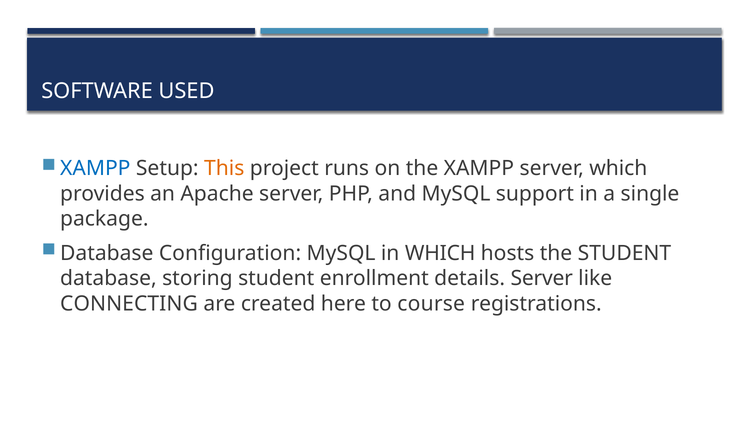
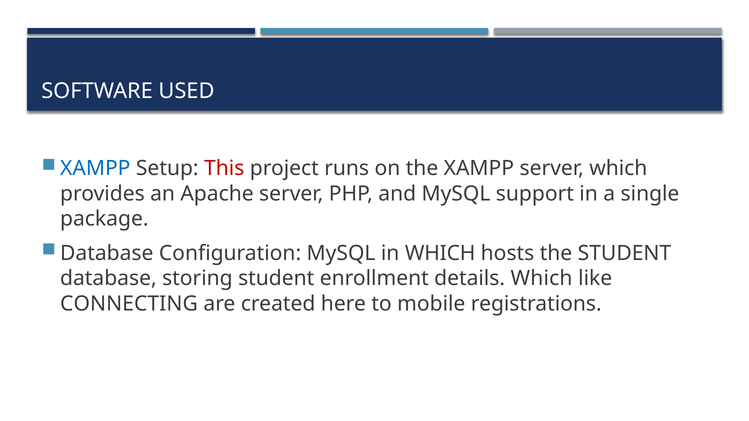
This colour: orange -> red
details Server: Server -> Which
course: course -> mobile
